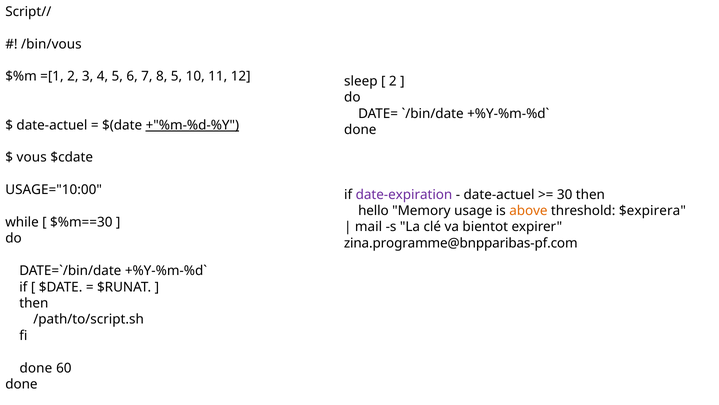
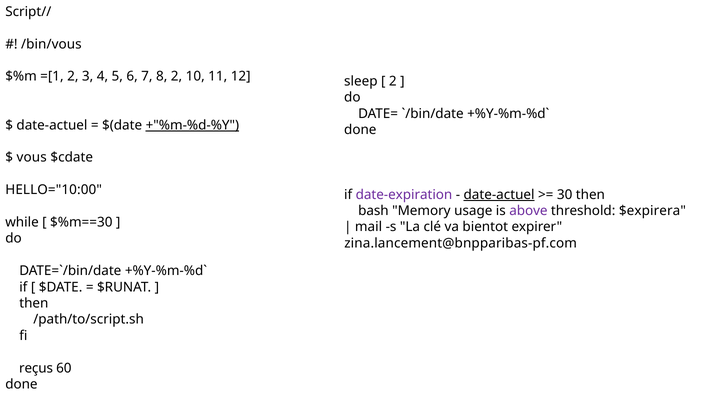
8 5: 5 -> 2
USAGE="10:00: USAGE="10:00 -> HELLO="10:00
date-actuel at (499, 194) underline: none -> present
hello: hello -> bash
above colour: orange -> purple
zina.programme@bnpparibas-pf.com: zina.programme@bnpparibas-pf.com -> zina.lancement@bnpparibas-pf.com
done at (36, 368): done -> reçus
